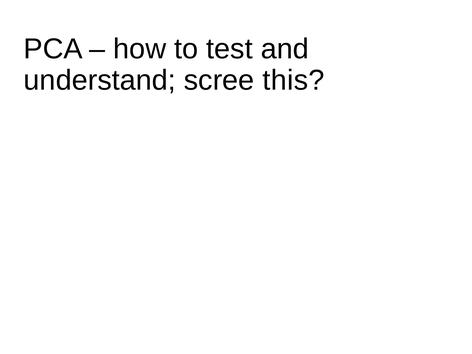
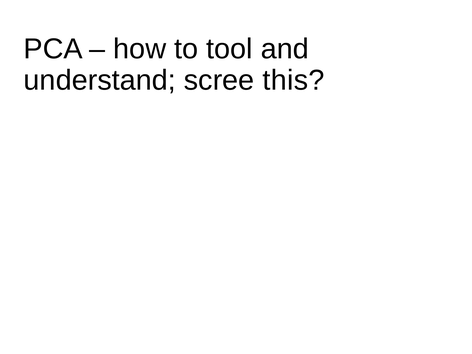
test: test -> tool
